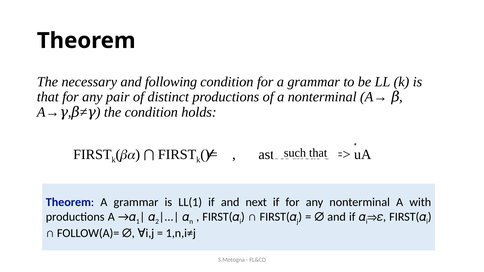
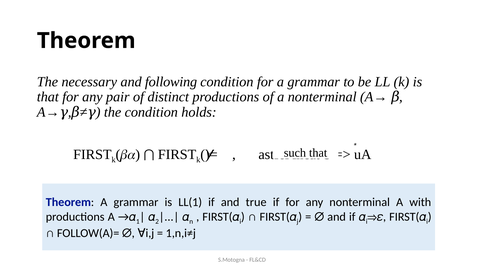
next: next -> true
